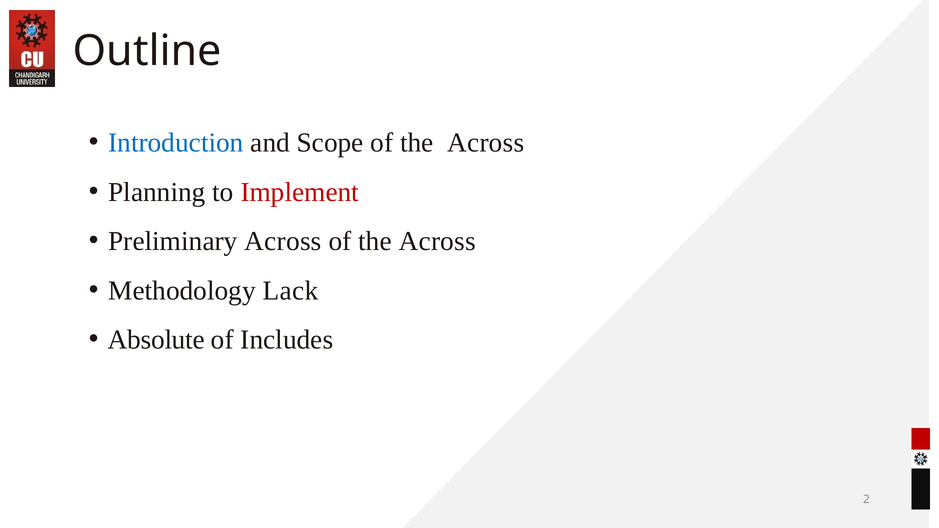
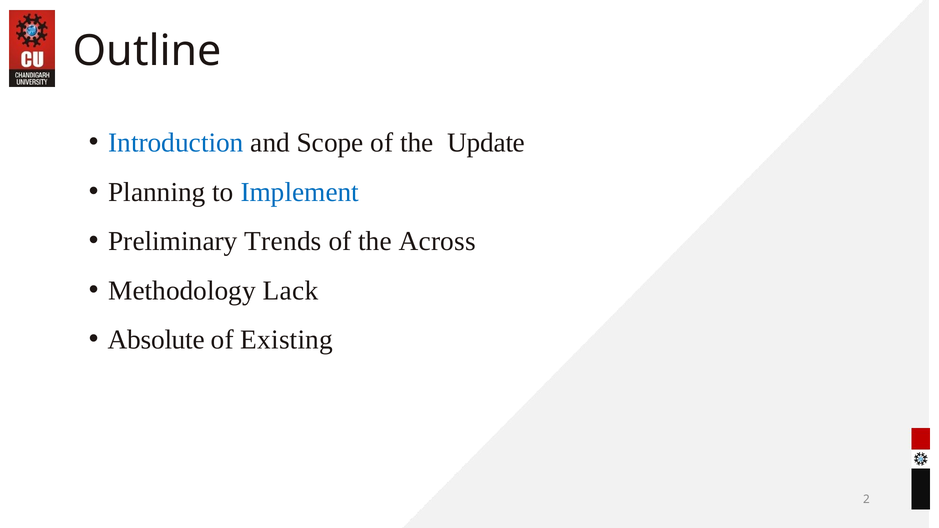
Scope of the Across: Across -> Update
Implement colour: red -> blue
Preliminary Across: Across -> Trends
Includes: Includes -> Existing
